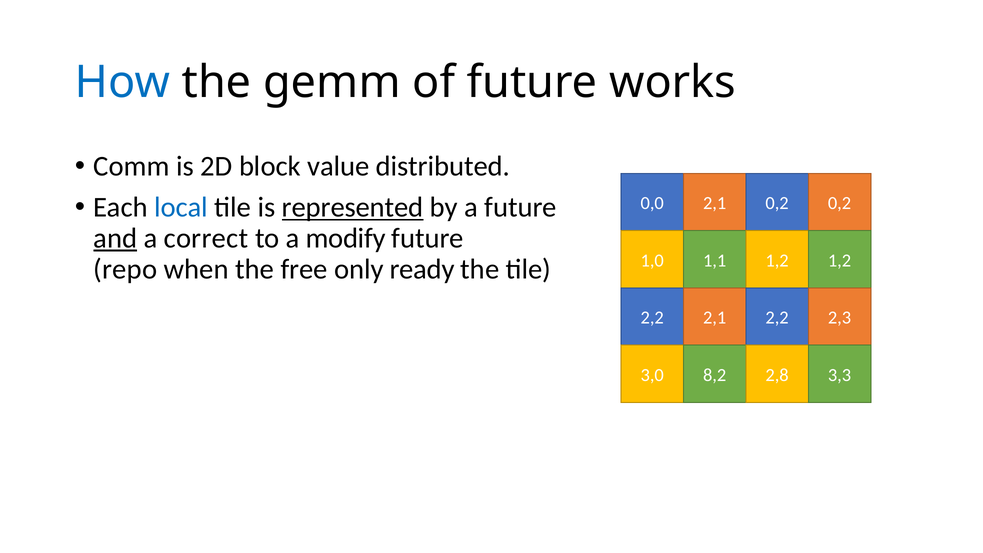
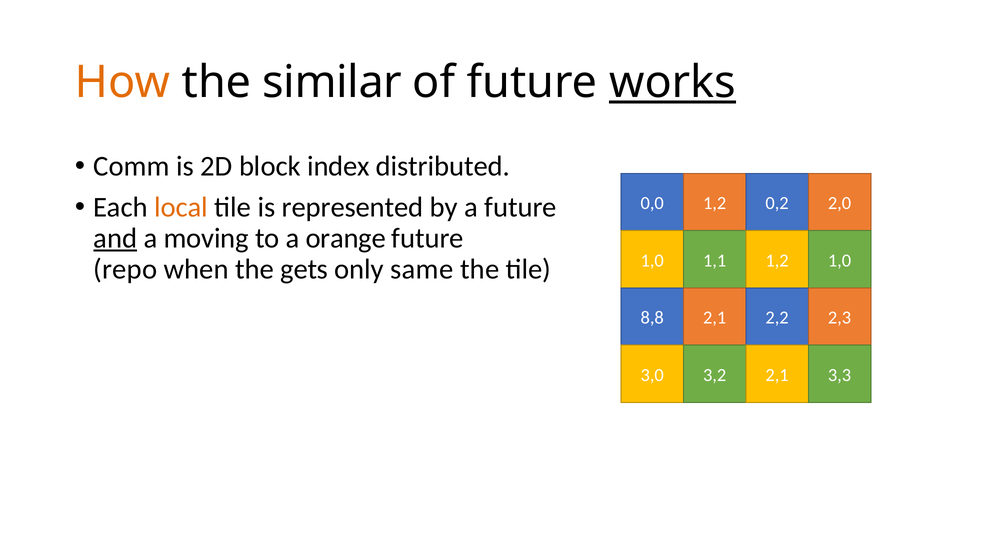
How colour: blue -> orange
gemm: gemm -> similar
works underline: none -> present
value: value -> index
local colour: blue -> orange
represented underline: present -> none
0,0 2,1: 2,1 -> 1,2
0,2 0,2: 0,2 -> 2,0
correct: correct -> moving
modify: modify -> orange
1,2 at (840, 261): 1,2 -> 1,0
free: free -> gets
ready: ready -> same
2,2 at (652, 318): 2,2 -> 8,8
8,2: 8,2 -> 3,2
2,8 at (777, 375): 2,8 -> 2,1
